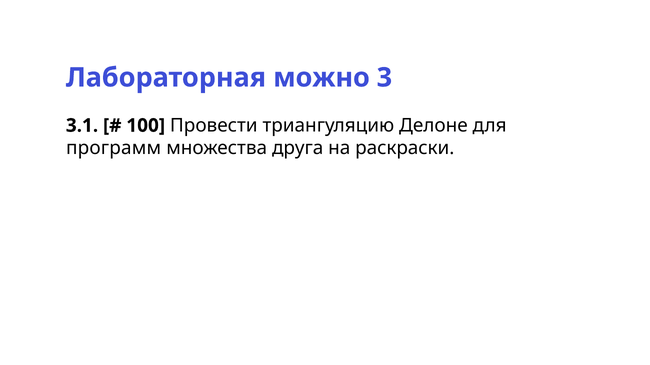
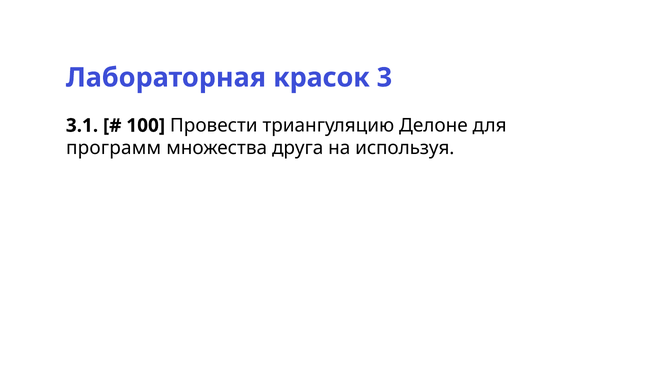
можно: можно -> красок
раскраски: раскраски -> используя
